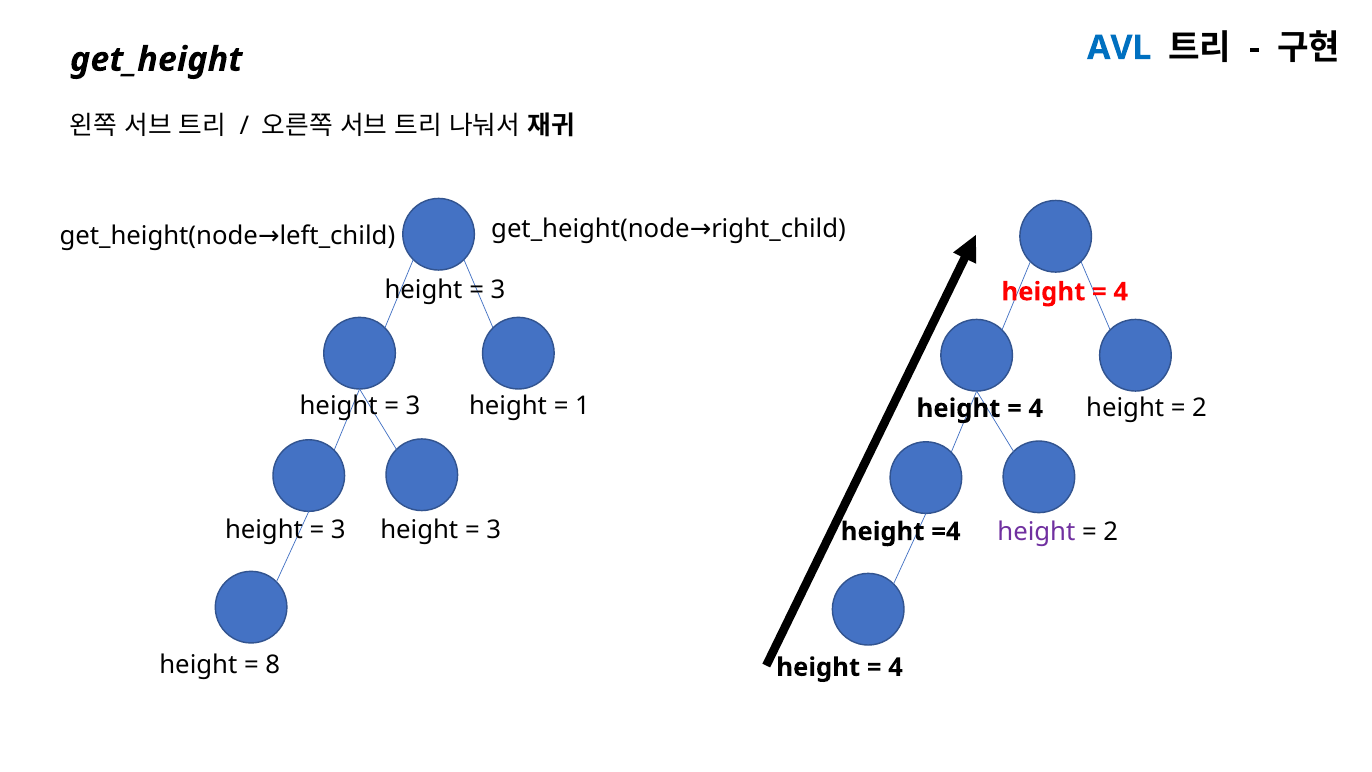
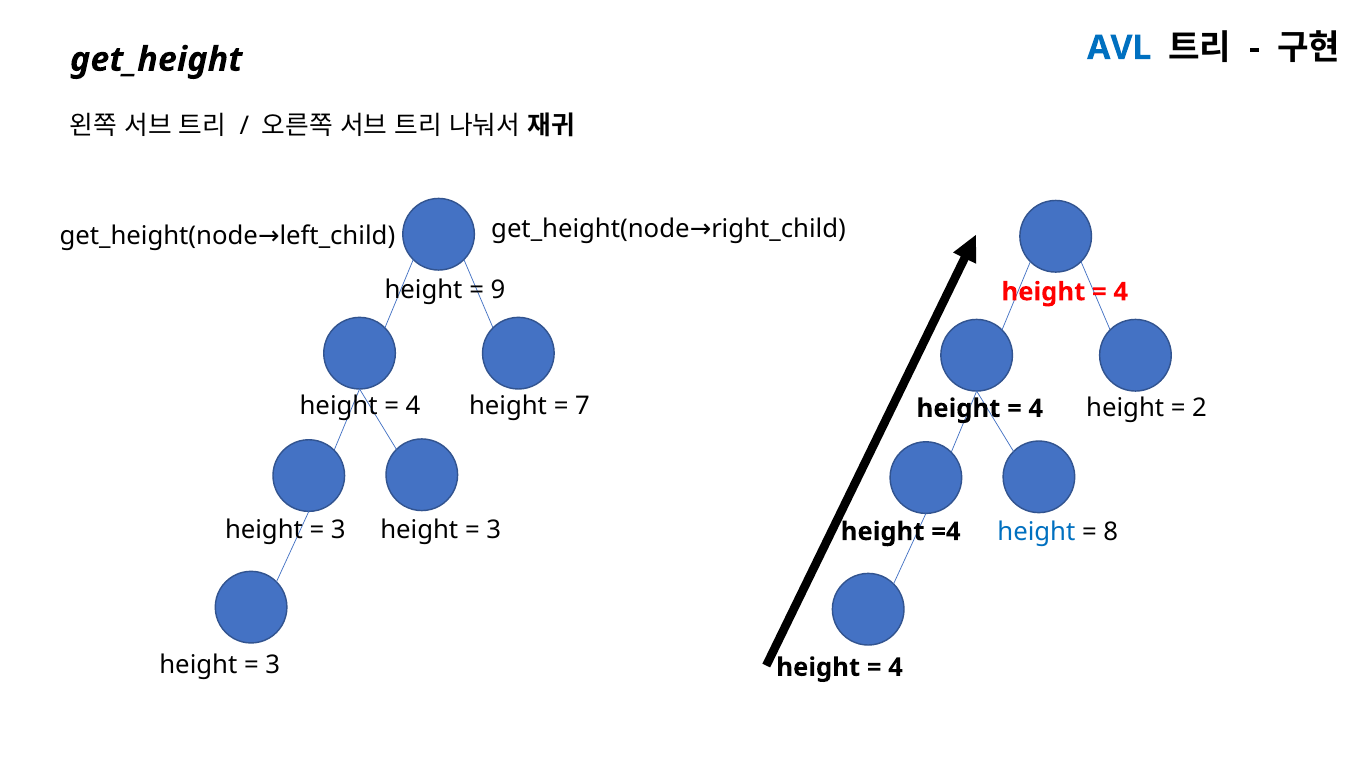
3 at (498, 290): 3 -> 9
1: 1 -> 7
3 at (413, 406): 3 -> 4
height at (1036, 532) colour: purple -> blue
2 at (1111, 532): 2 -> 8
8 at (273, 665): 8 -> 3
